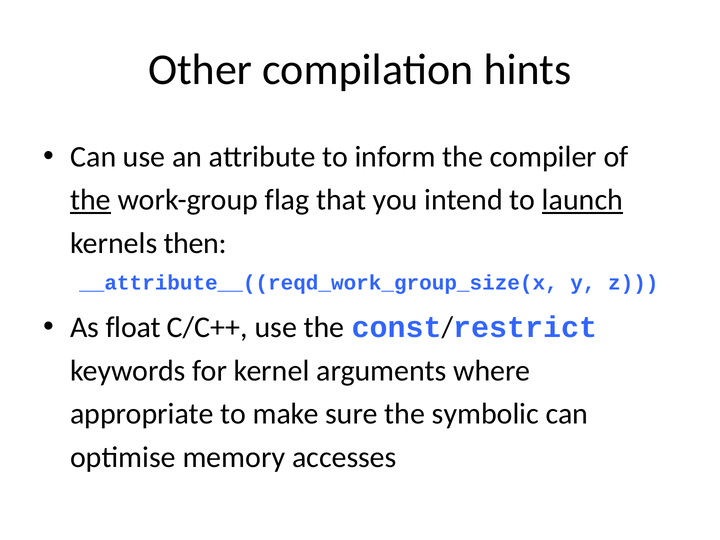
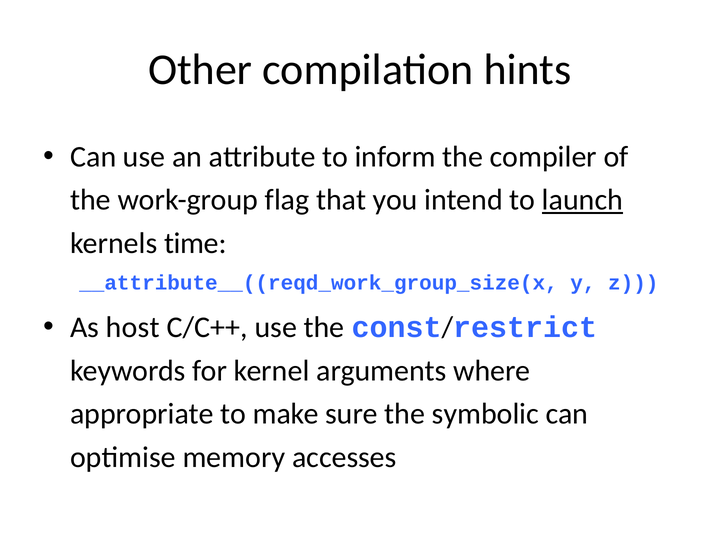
the at (91, 200) underline: present -> none
then: then -> time
float: float -> host
